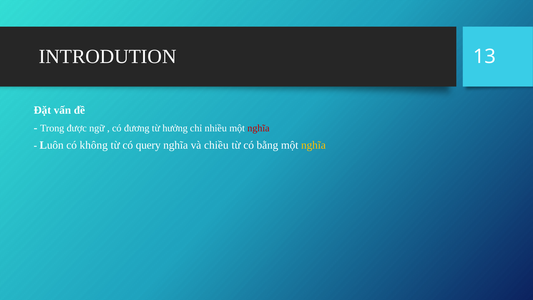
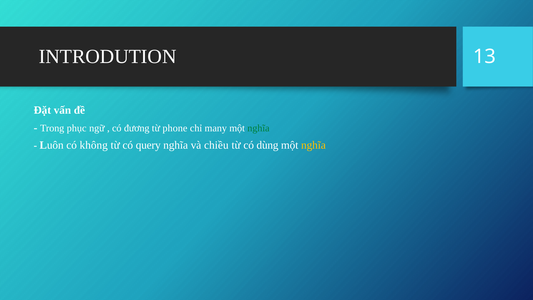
được: được -> phục
hưởng: hưởng -> phone
nhiều: nhiều -> many
nghĩa at (258, 128) colour: red -> green
bằng: bằng -> dùng
